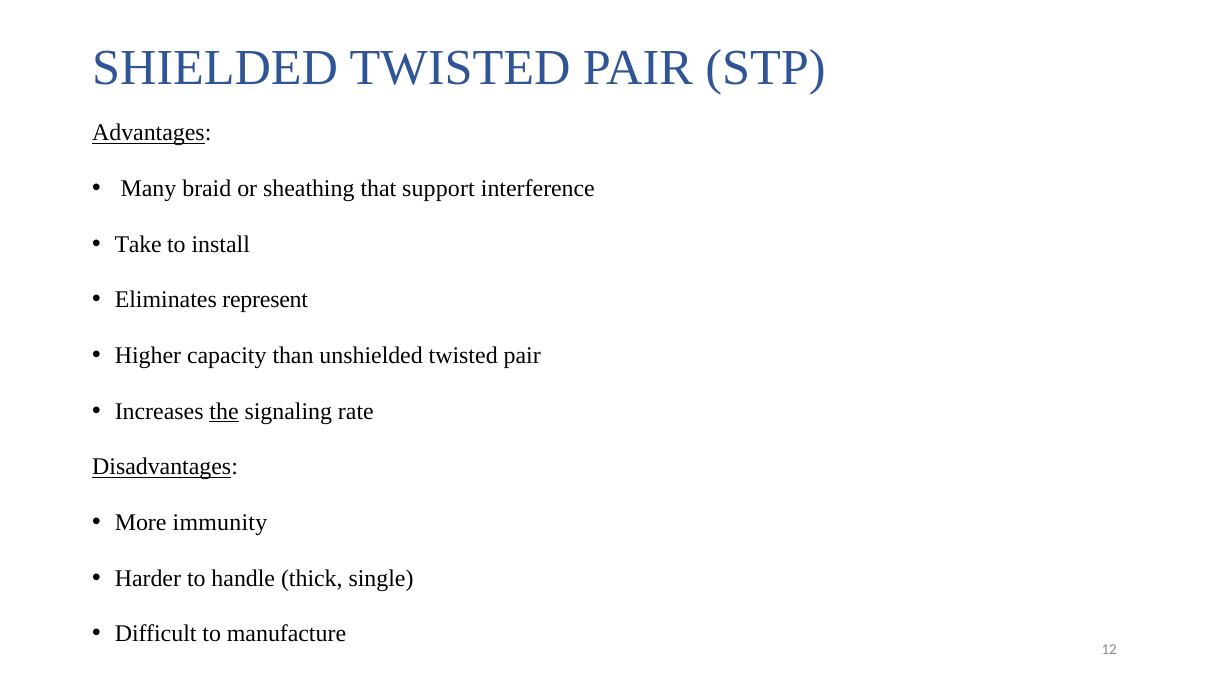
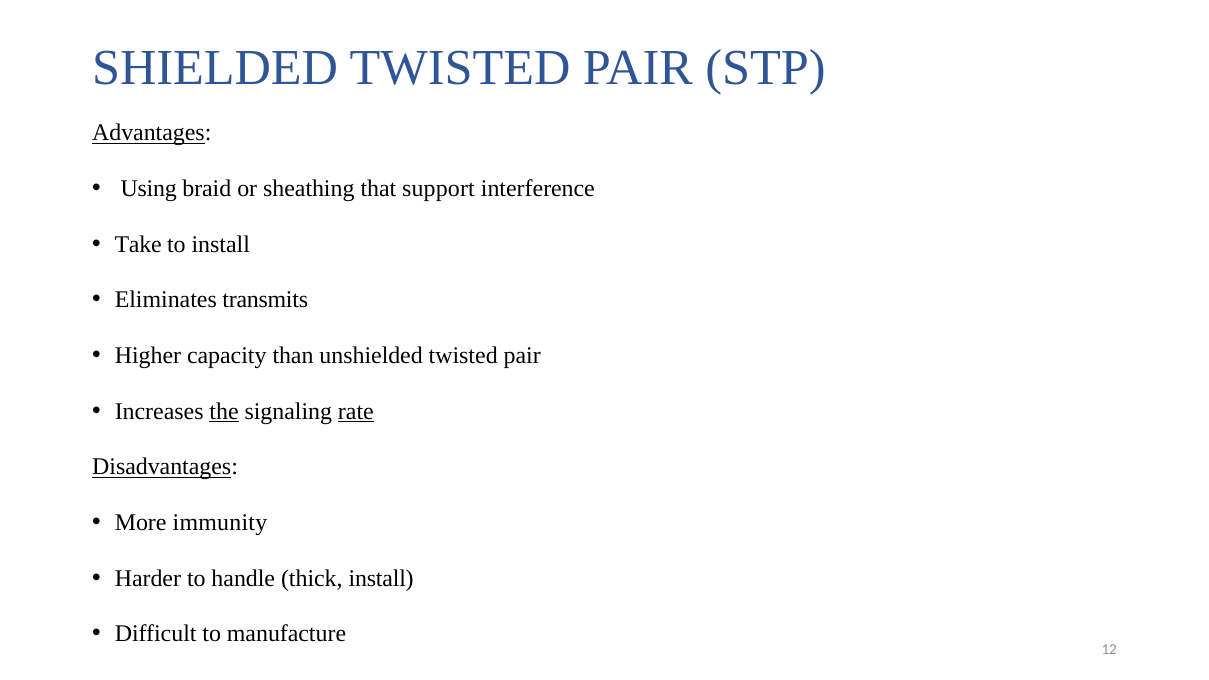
Many: Many -> Using
represent: represent -> transmits
rate underline: none -> present
thick single: single -> install
